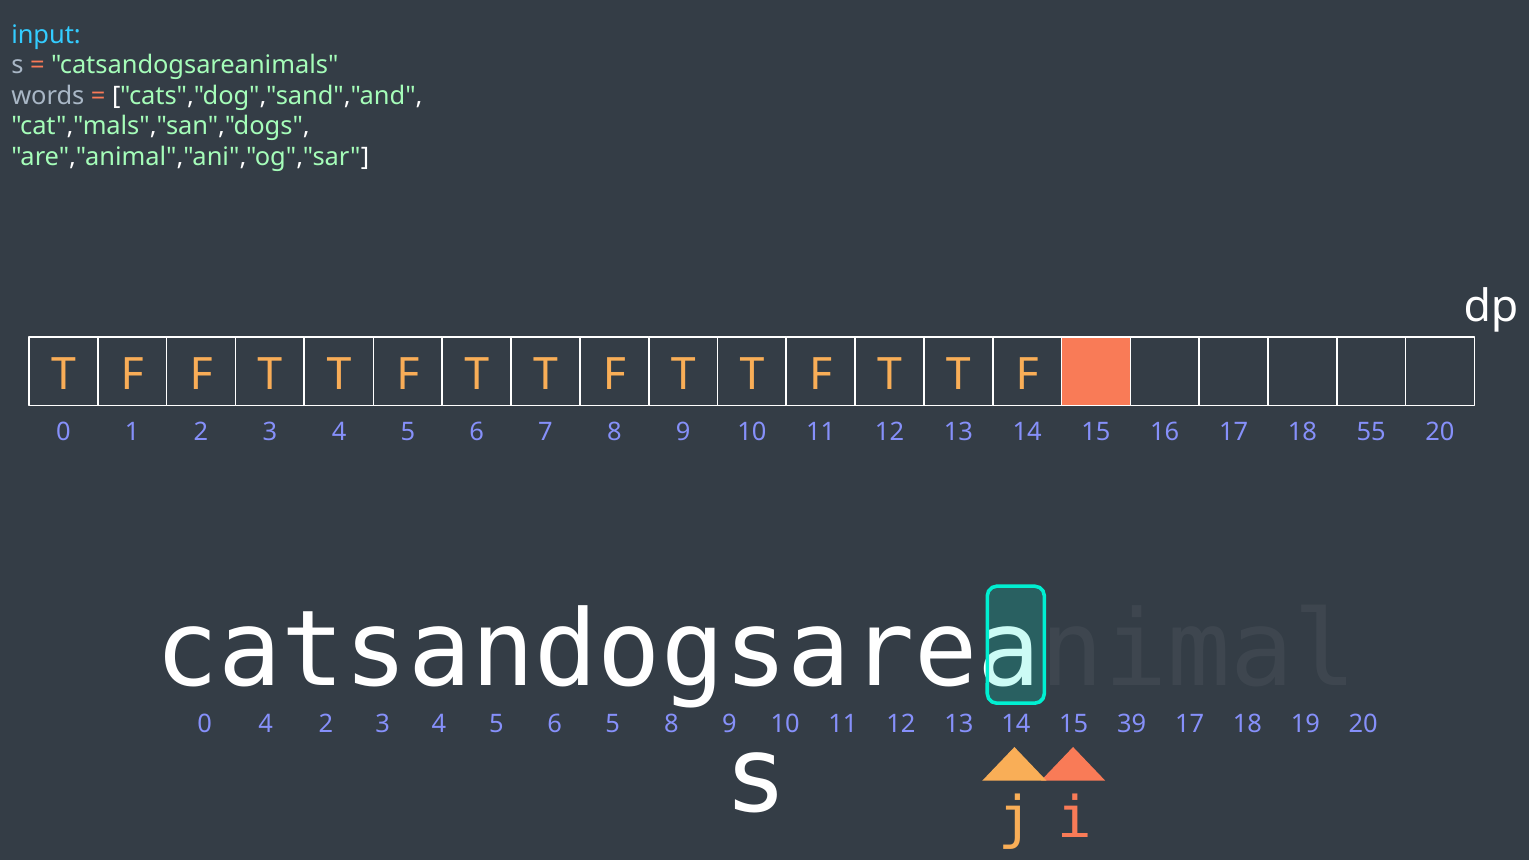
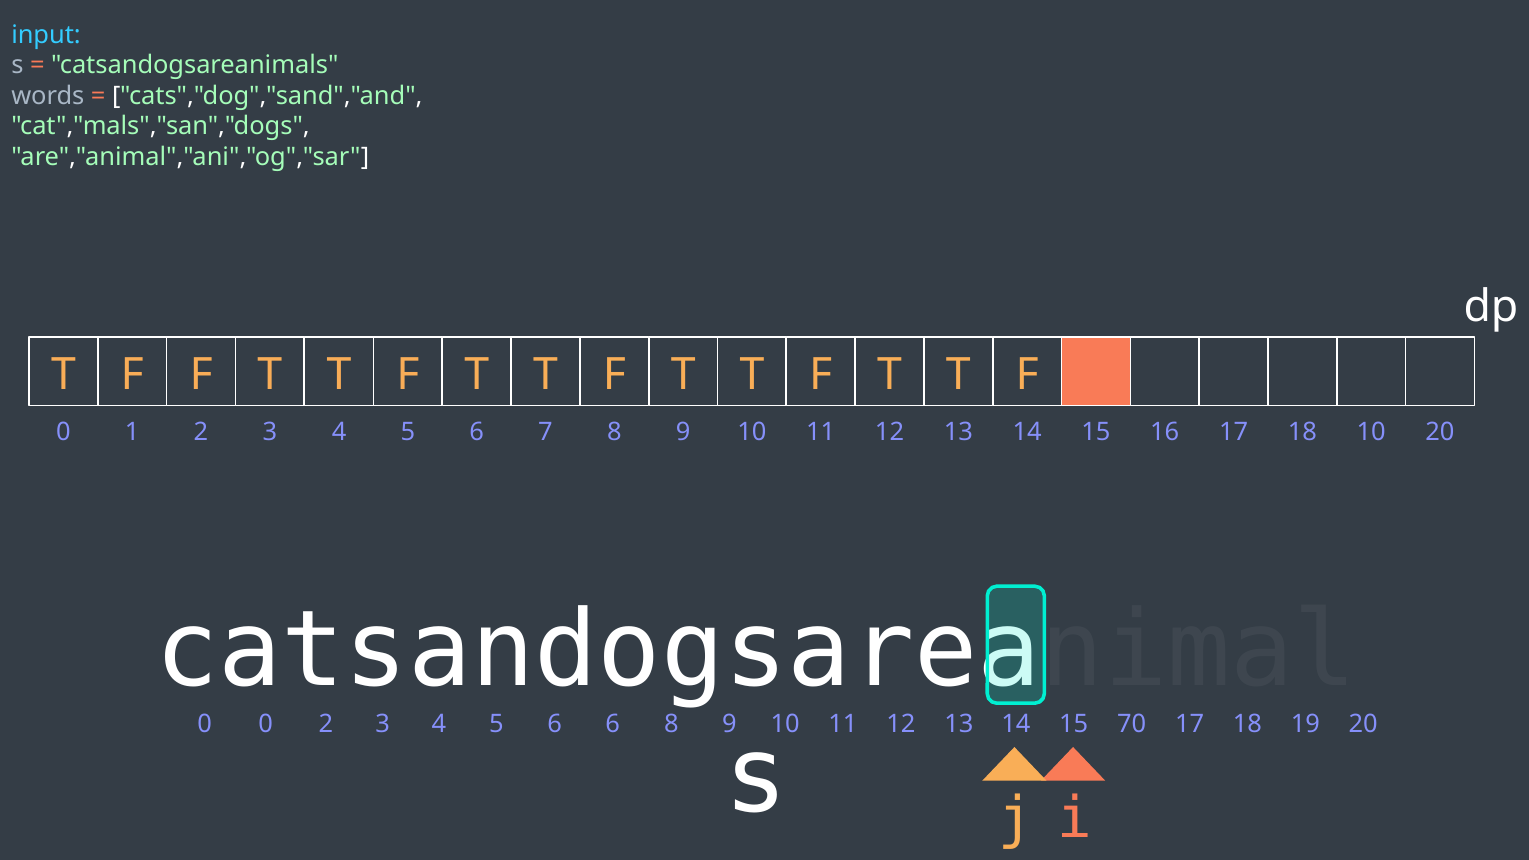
18 55: 55 -> 10
0 4: 4 -> 0
6 5: 5 -> 6
39: 39 -> 70
